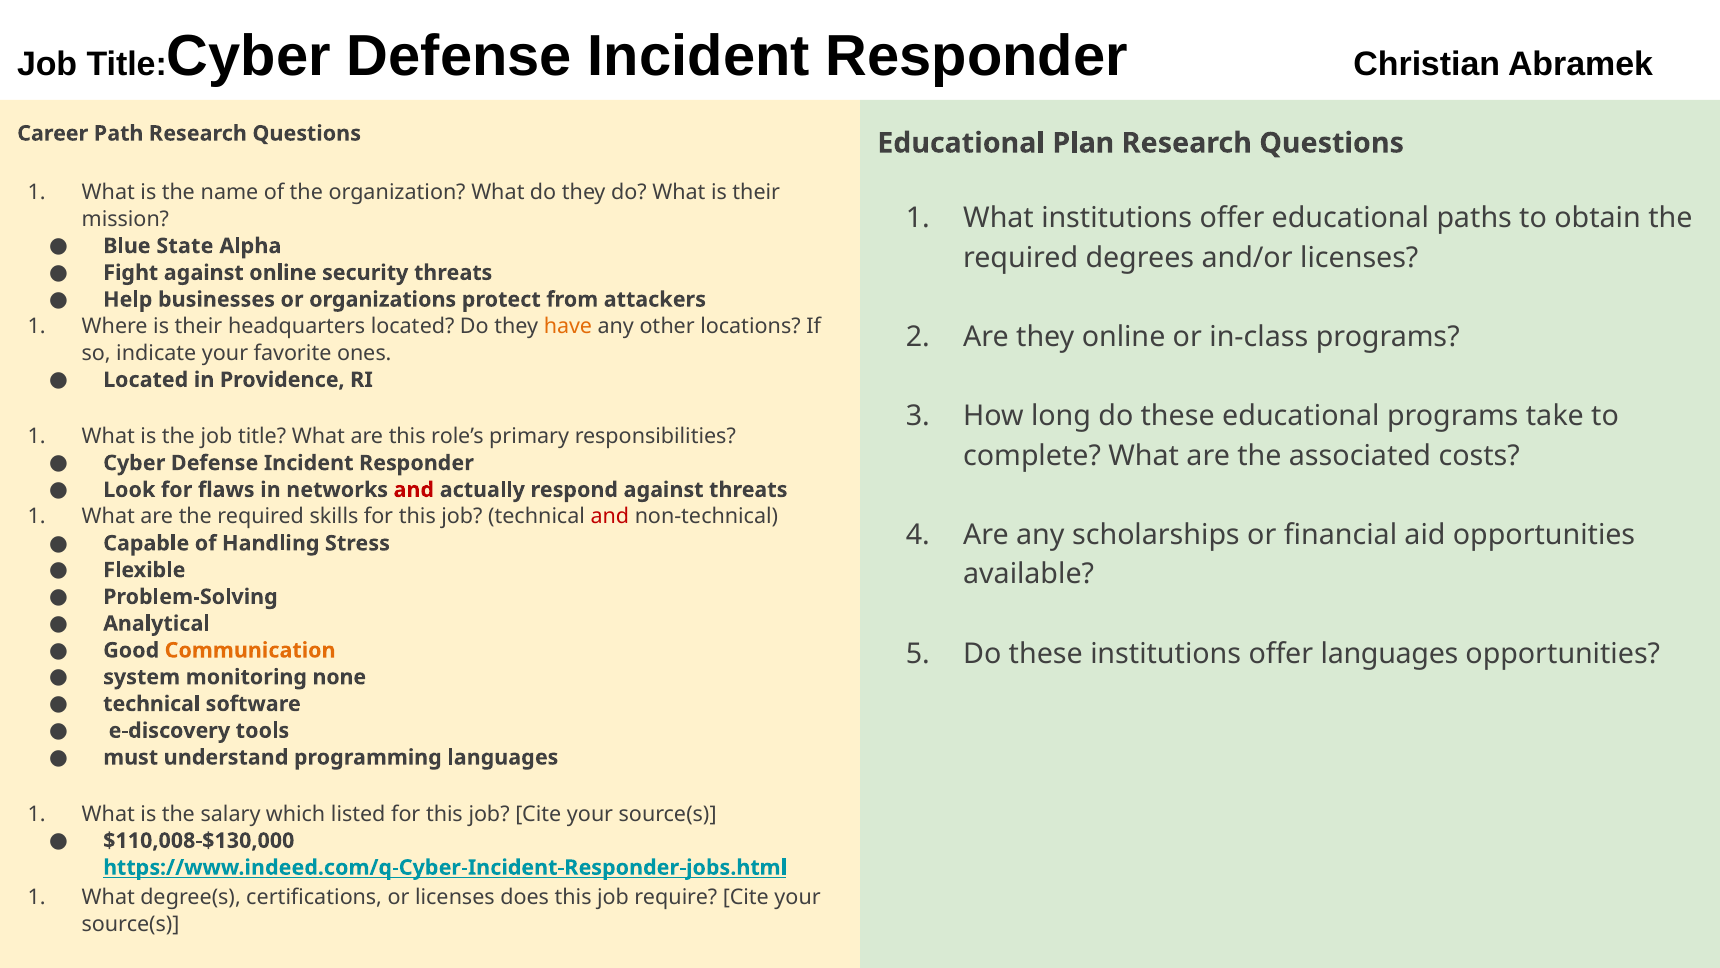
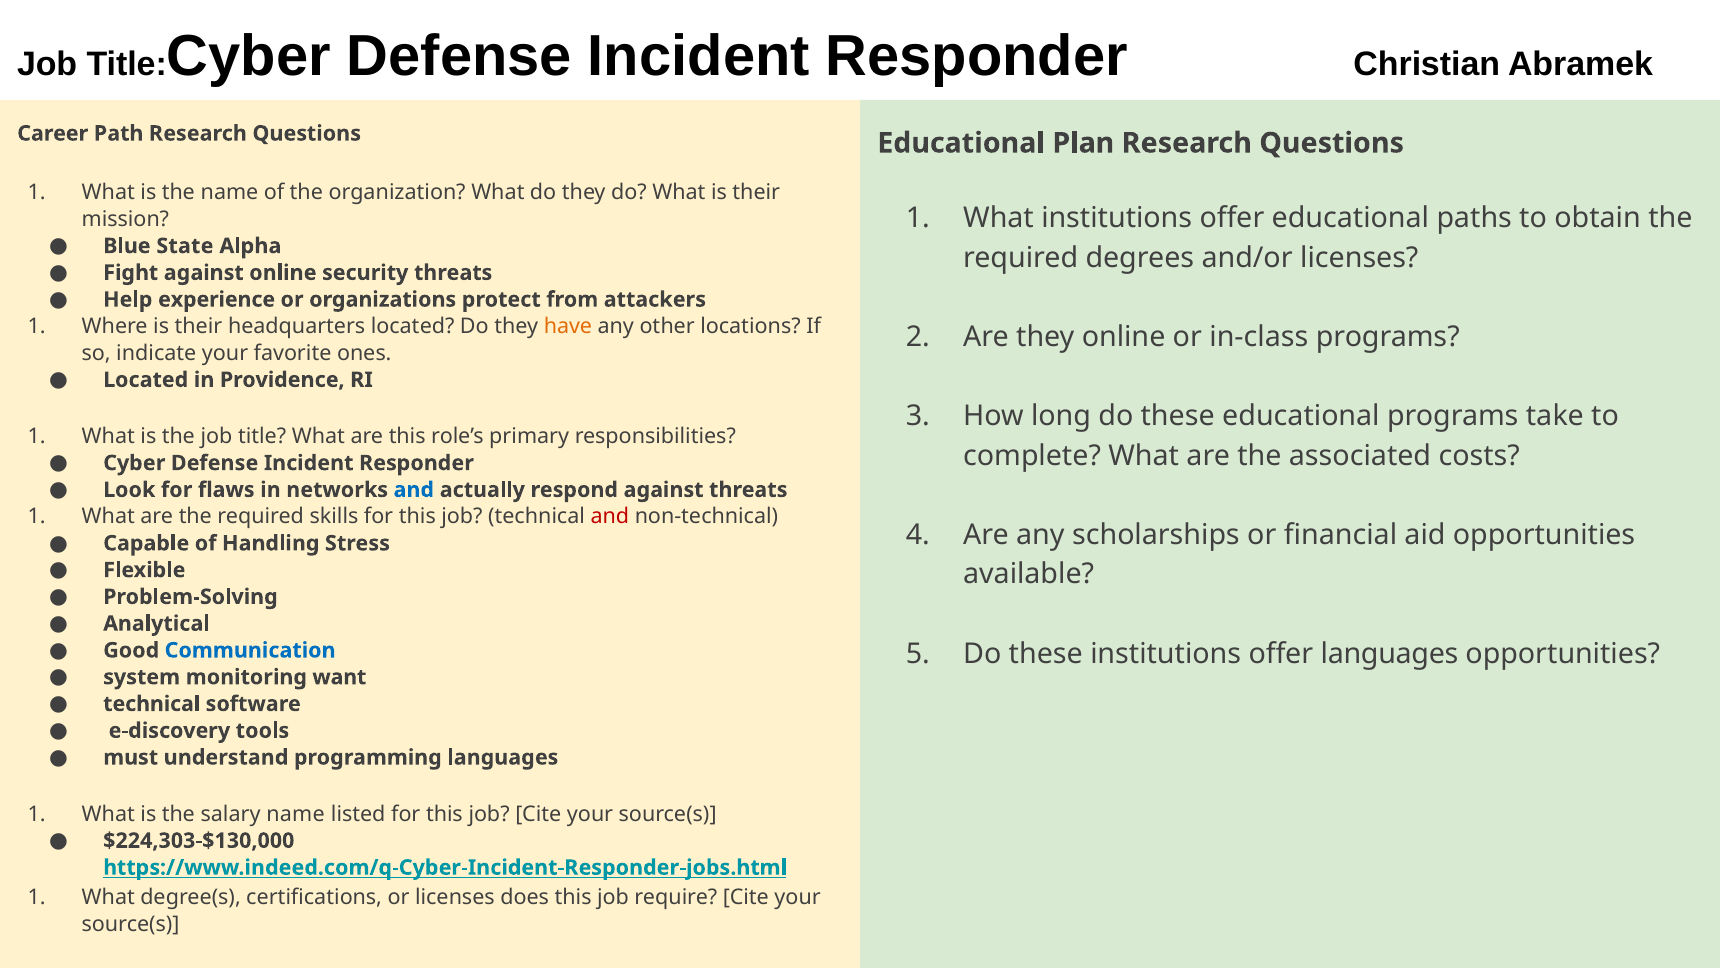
businesses: businesses -> experience
and at (414, 490) colour: red -> blue
Communication colour: orange -> blue
none: none -> want
salary which: which -> name
$110,008-$130,000: $110,008-$130,000 -> $224,303-$130,000
